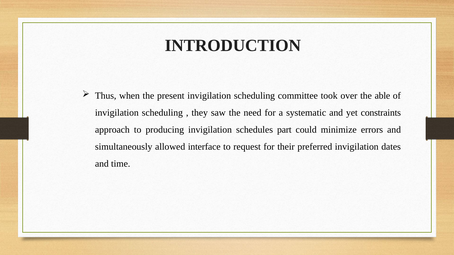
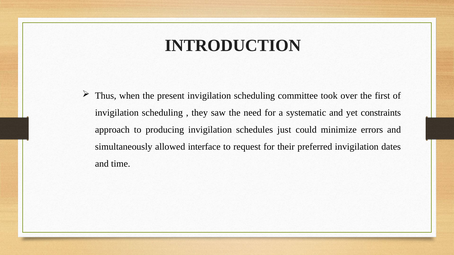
able: able -> first
part: part -> just
